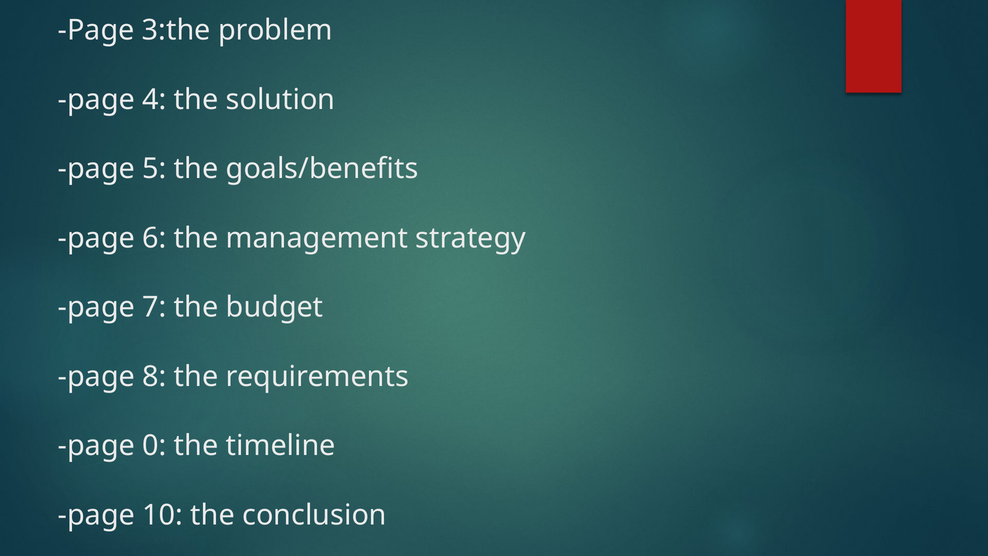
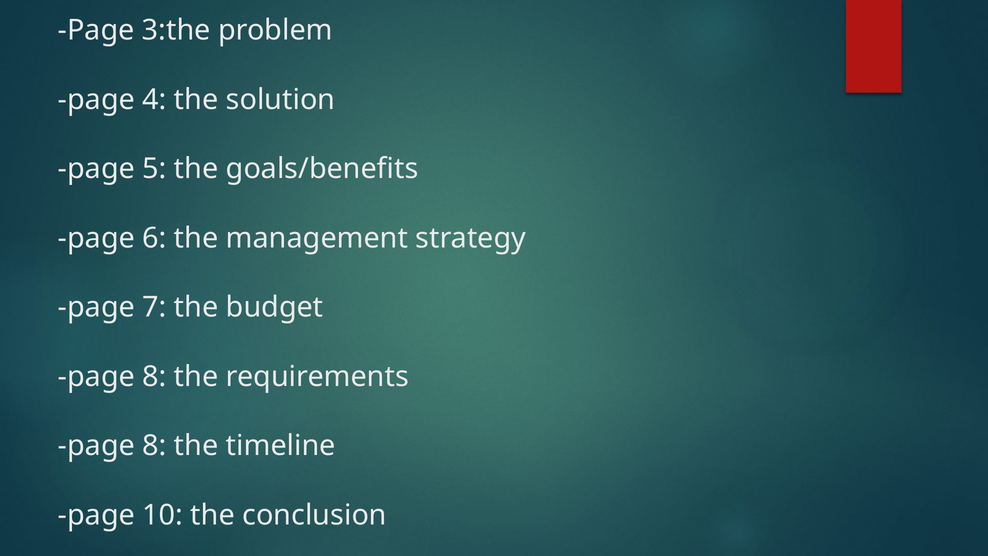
0 at (154, 446): 0 -> 8
